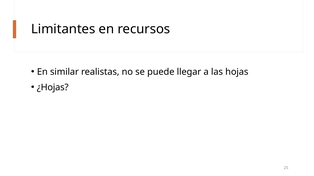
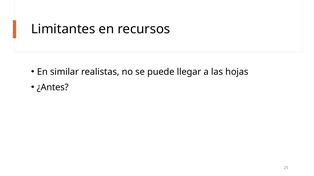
¿Hojas: ¿Hojas -> ¿Antes
